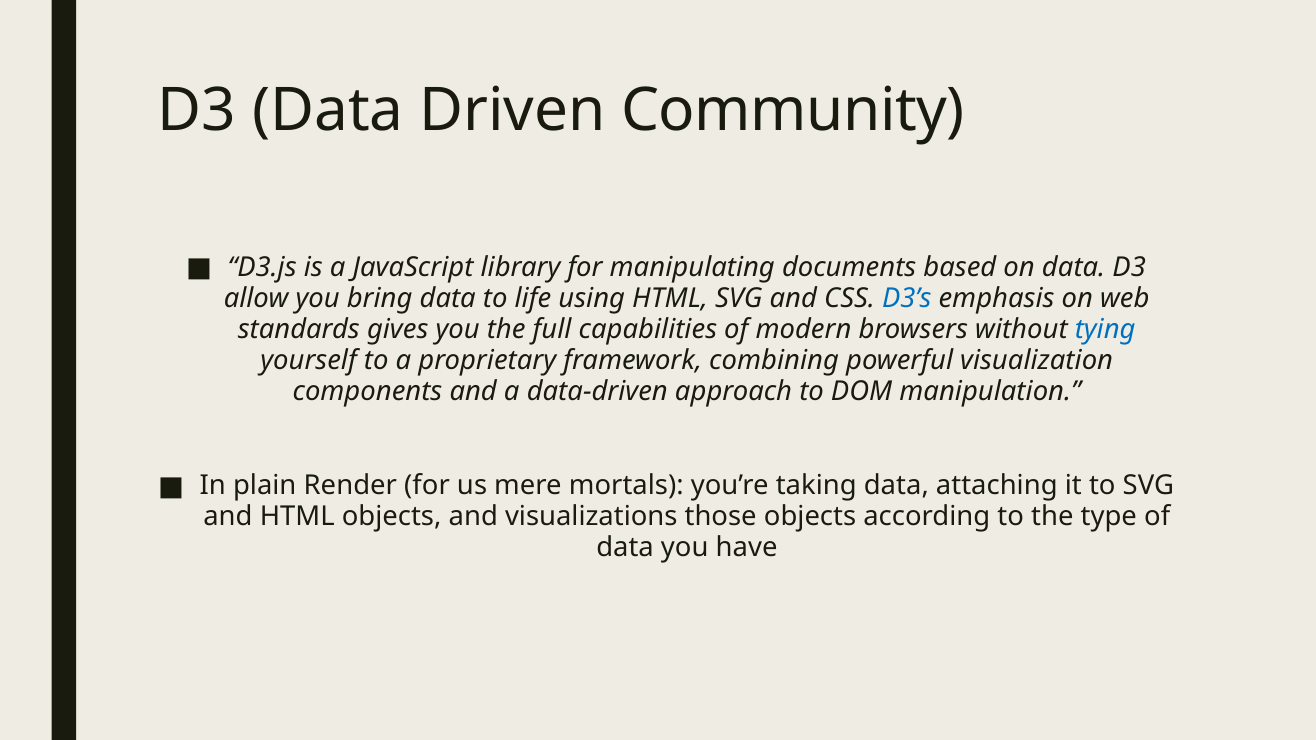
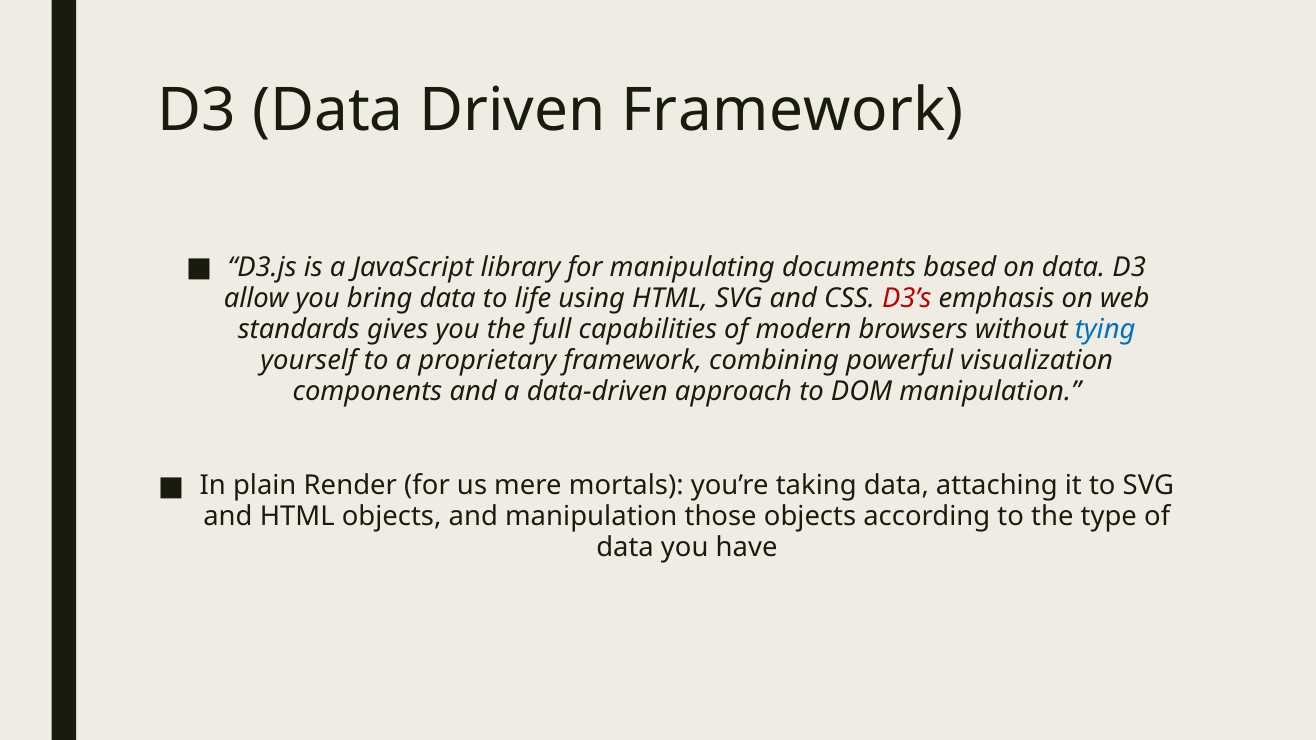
Driven Community: Community -> Framework
D3’s colour: blue -> red
and visualizations: visualizations -> manipulation
